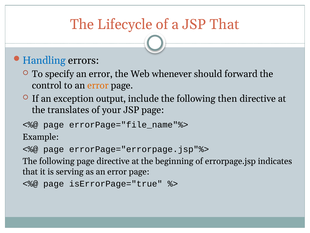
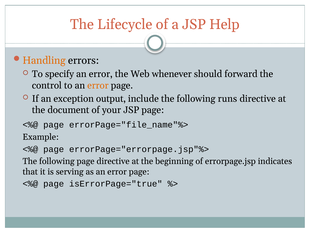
JSP That: That -> Help
Handling colour: blue -> orange
then: then -> runs
translates: translates -> document
